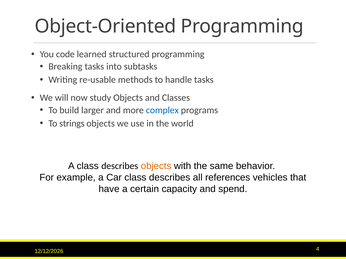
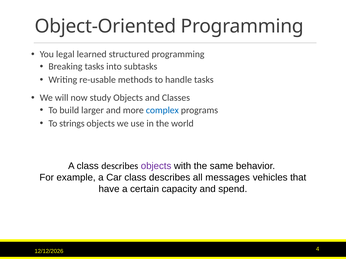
code: code -> legal
objects at (156, 166) colour: orange -> purple
references: references -> messages
